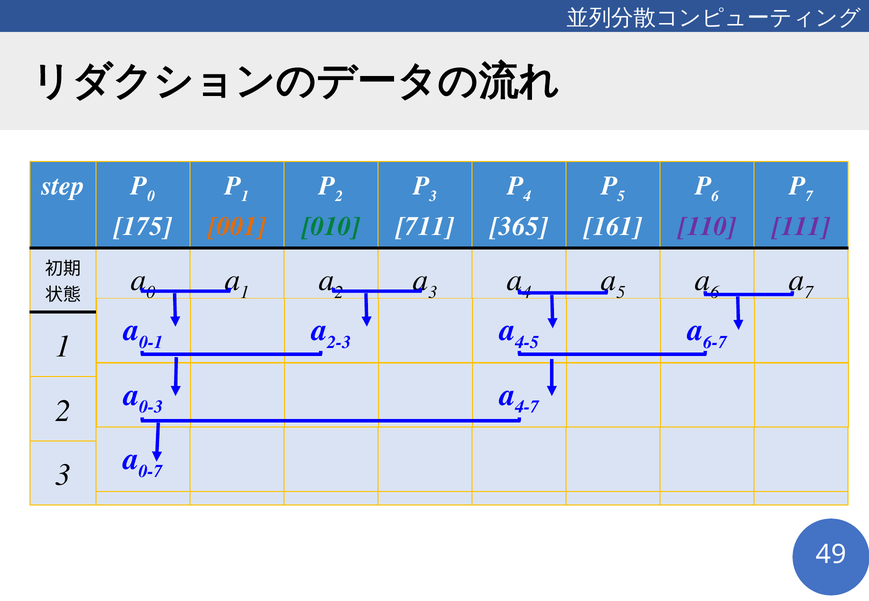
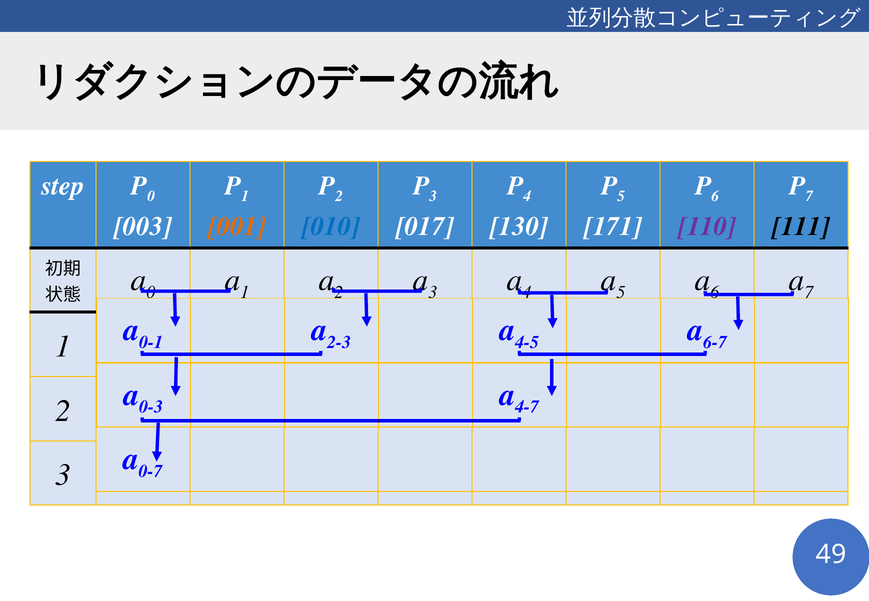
175: 175 -> 003
010 colour: green -> blue
711: 711 -> 017
365: 365 -> 130
161: 161 -> 171
111 colour: purple -> black
